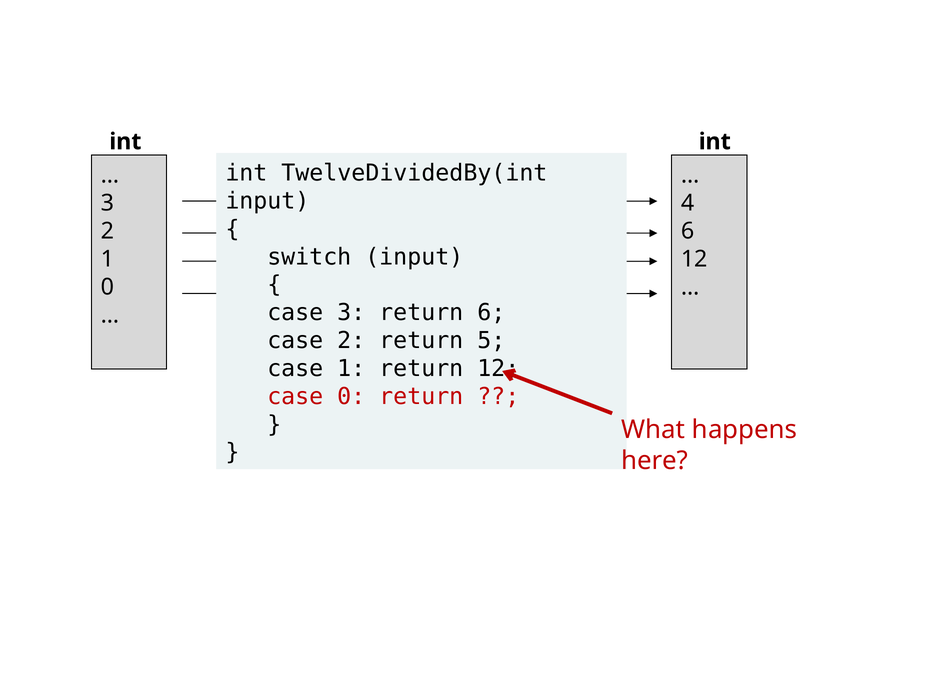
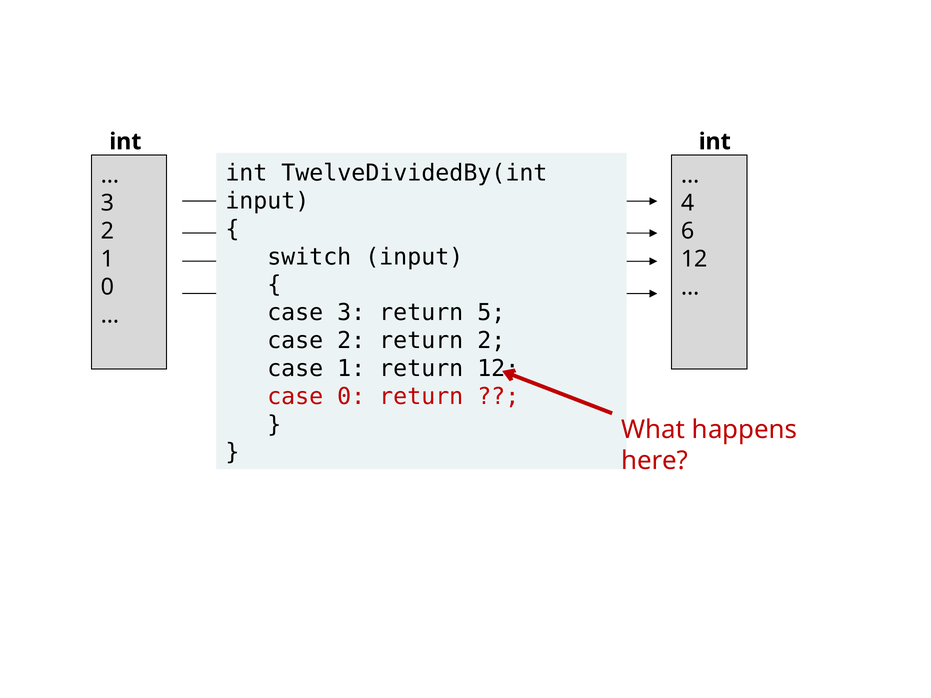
return 6: 6 -> 5
return 5: 5 -> 2
